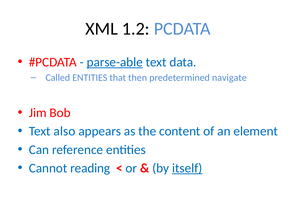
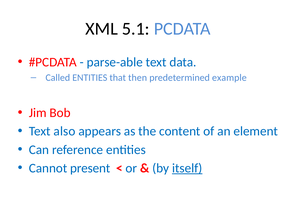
1.2: 1.2 -> 5.1
parse-able underline: present -> none
navigate: navigate -> example
reading: reading -> present
